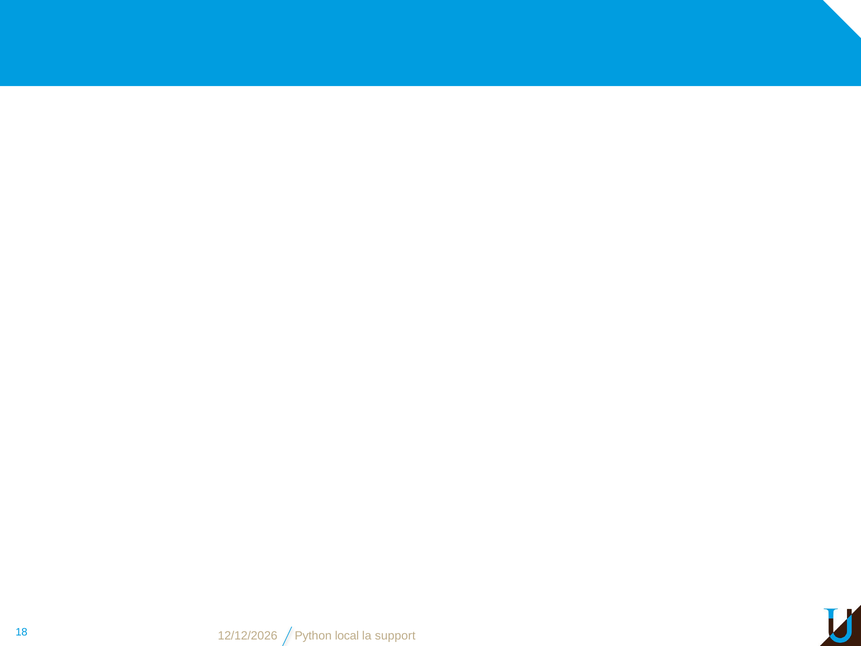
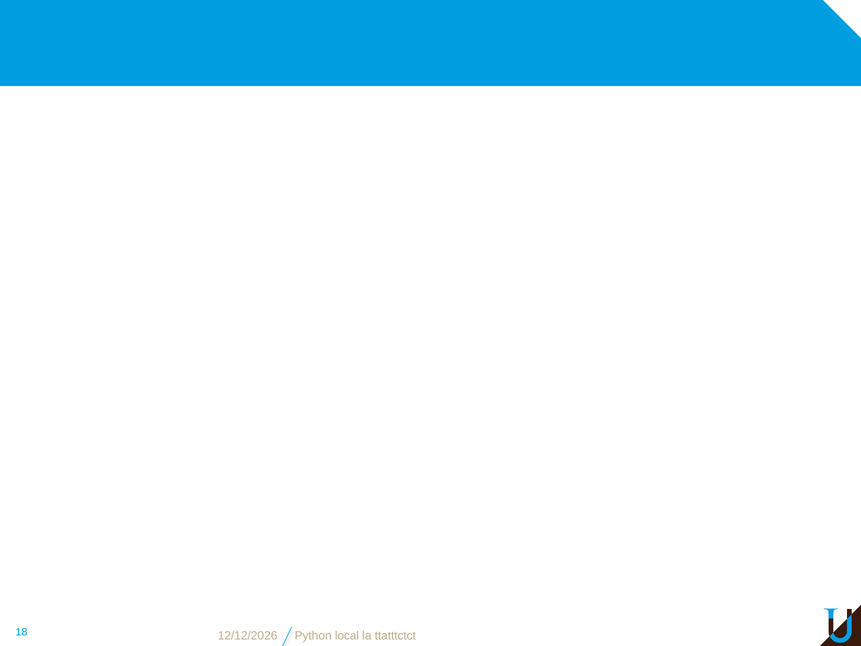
support: support -> ttatttctct
